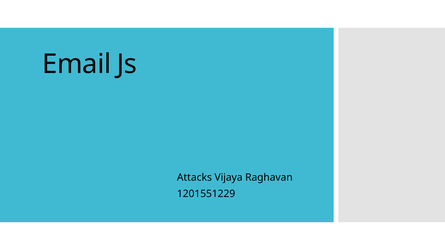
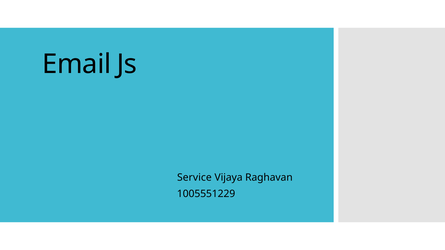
Attacks: Attacks -> Service
1201551229: 1201551229 -> 1005551229
